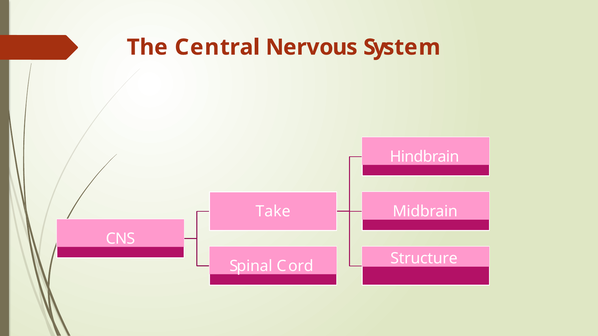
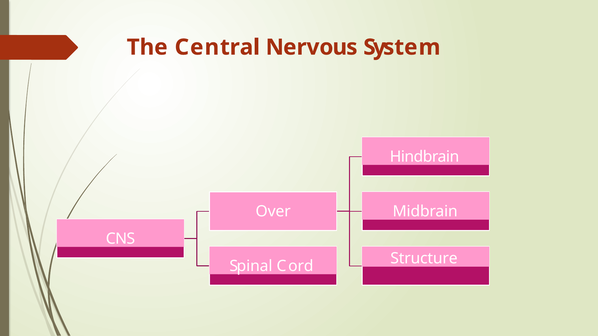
Take: Take -> Over
